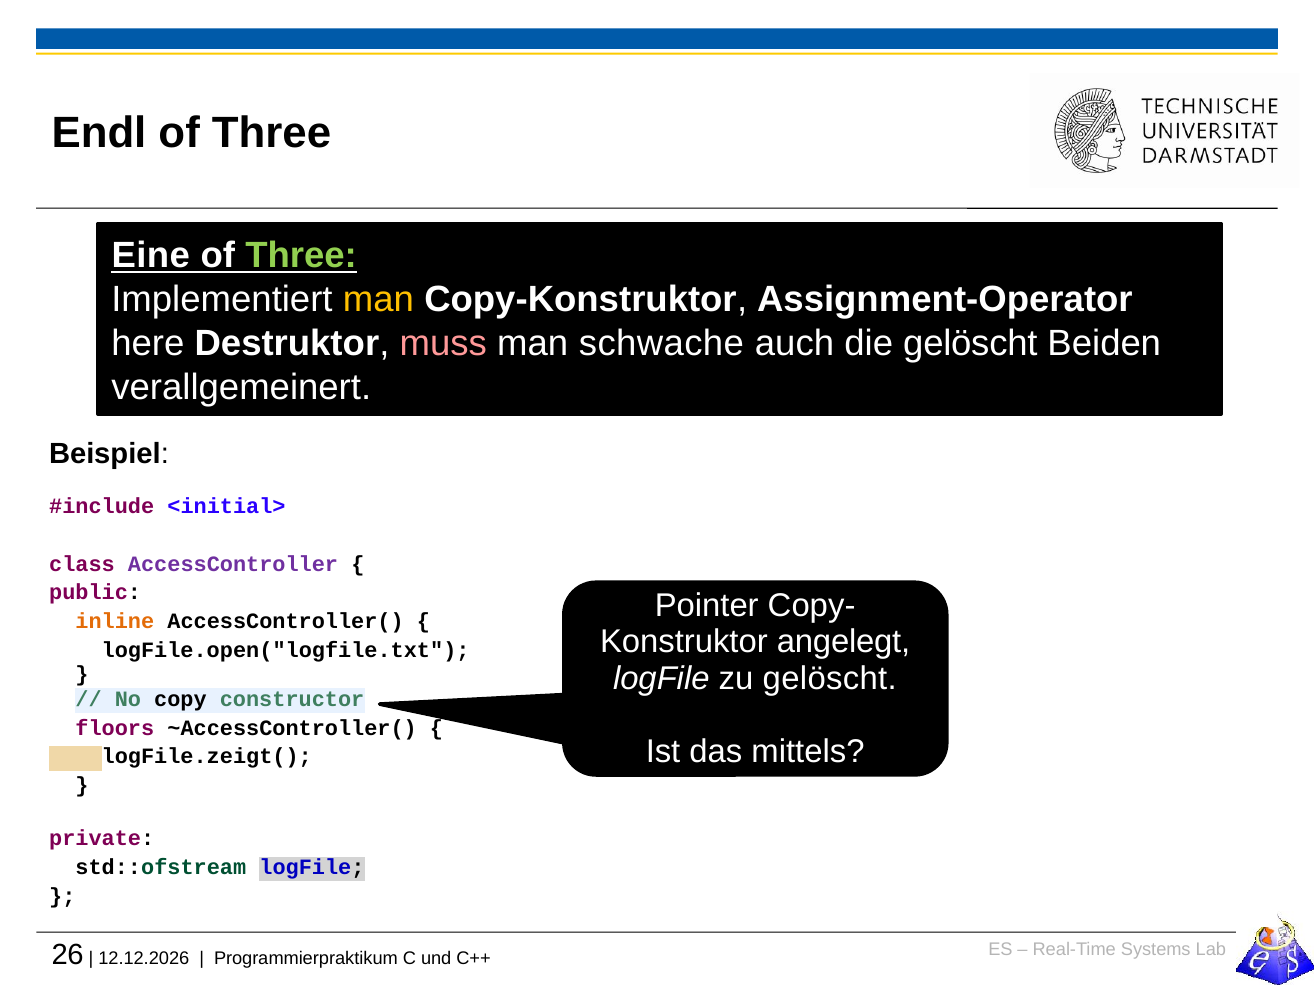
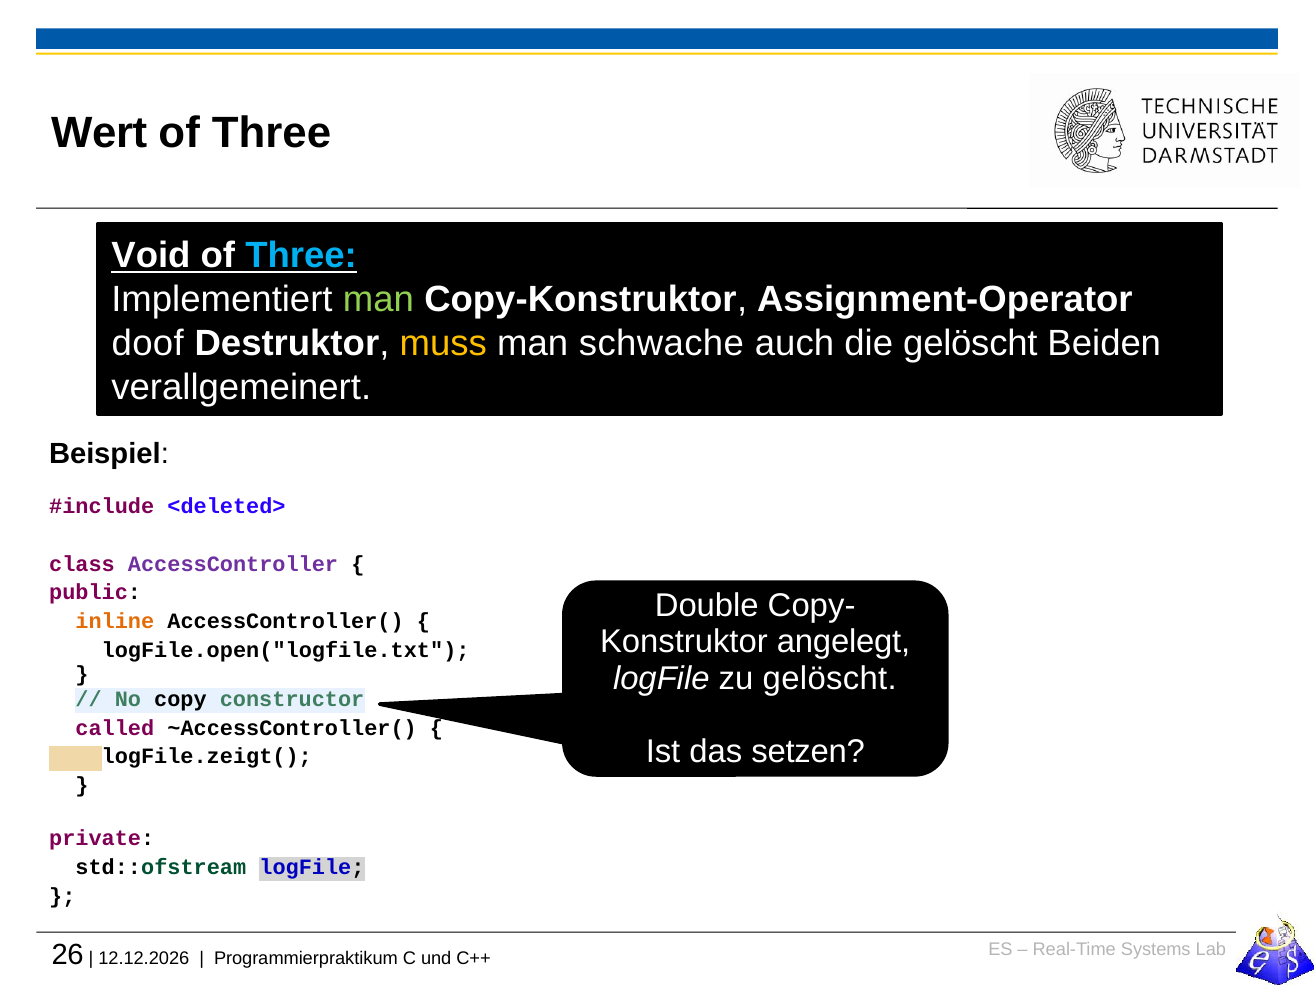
Endl: Endl -> Wert
Eine: Eine -> Void
Three at (301, 256) colour: light green -> light blue
man at (378, 300) colour: yellow -> light green
here: here -> doof
muss colour: pink -> yellow
<initial>: <initial> -> <deleted>
Pointer: Pointer -> Double
floors: floors -> called
mittels: mittels -> setzen
